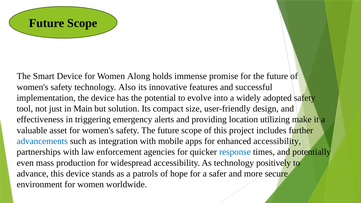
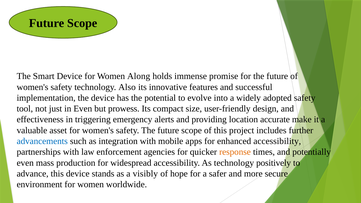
in Main: Main -> Even
solution: solution -> prowess
utilizing: utilizing -> accurate
response colour: blue -> orange
patrols: patrols -> visibly
